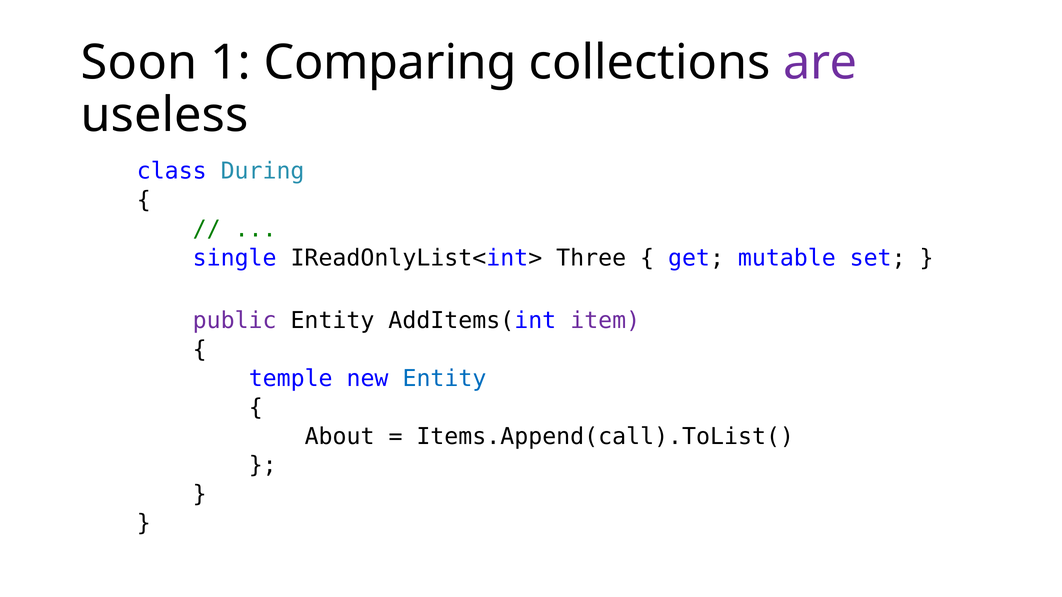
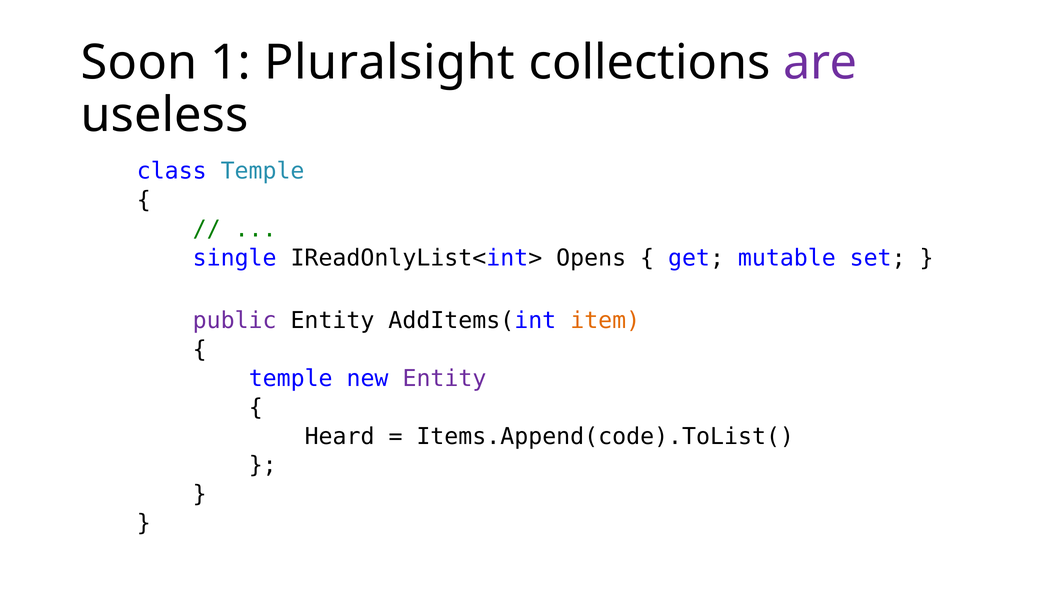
Comparing: Comparing -> Pluralsight
class During: During -> Temple
Three: Three -> Opens
item colour: purple -> orange
Entity at (444, 379) colour: blue -> purple
About: About -> Heard
Items.Append(call).ToList(: Items.Append(call).ToList( -> Items.Append(code).ToList(
